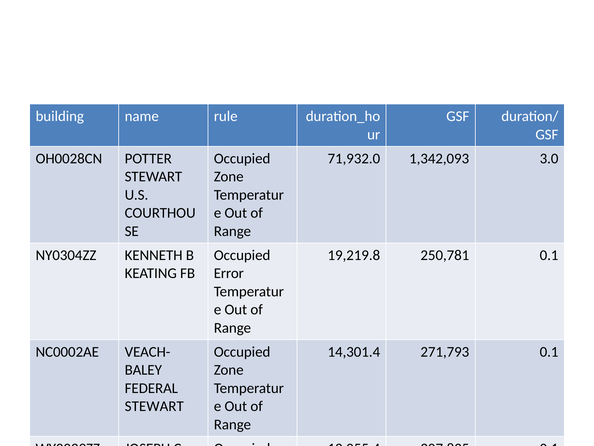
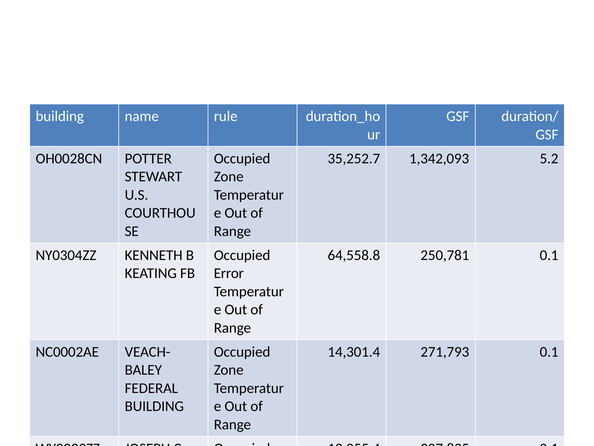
71,932.0: 71,932.0 -> 35,252.7
3.0: 3.0 -> 5.2
19,219.8: 19,219.8 -> 64,558.8
STEWART at (154, 406): STEWART -> BUILDING
